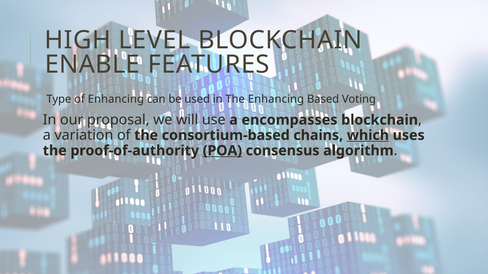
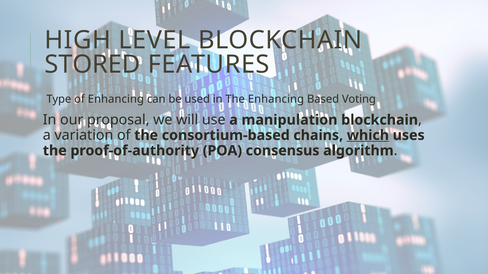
ENABLE: ENABLE -> STORED
encompasses: encompasses -> manipulation
POA underline: present -> none
